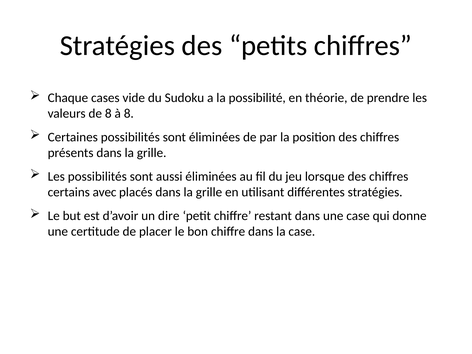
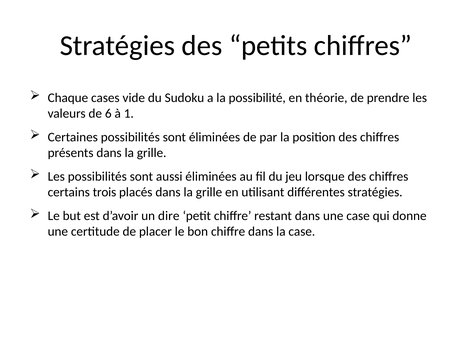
de 8: 8 -> 6
à 8: 8 -> 1
avec: avec -> trois
